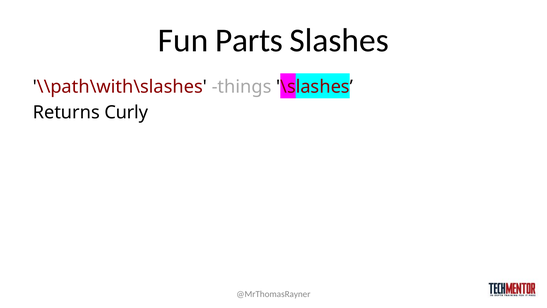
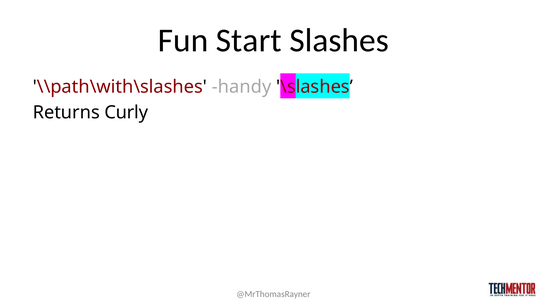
Parts: Parts -> Start
things: things -> handy
